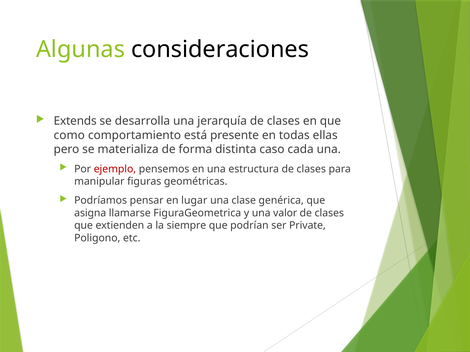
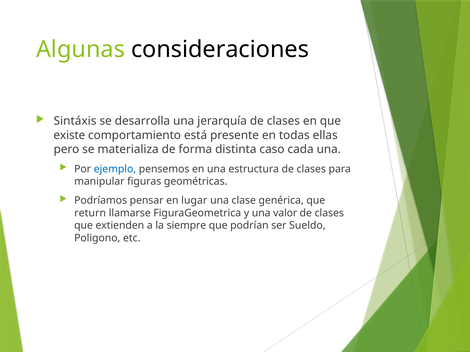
Extends: Extends -> Sintáxis
como: como -> existe
ejemplo colour: red -> blue
asigna: asigna -> return
Private: Private -> Sueldo
